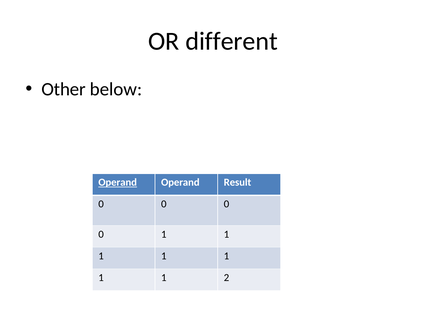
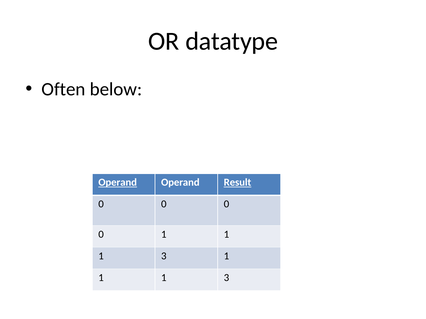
different: different -> datatype
Other: Other -> Often
Result underline: none -> present
1 at (164, 256): 1 -> 3
2 at (226, 278): 2 -> 3
